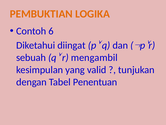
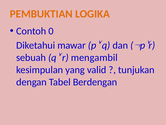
6: 6 -> 0
diingat: diingat -> mawar
Penentuan: Penentuan -> Berdengan
